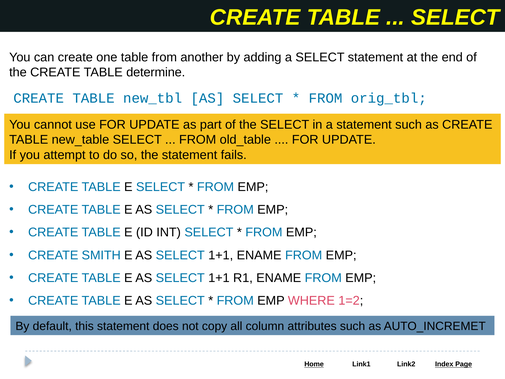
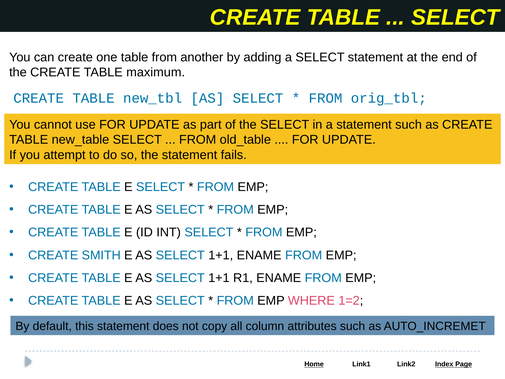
determine: determine -> maximum
